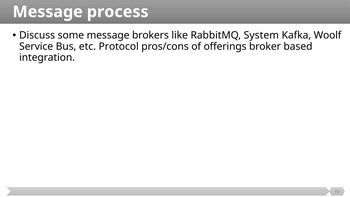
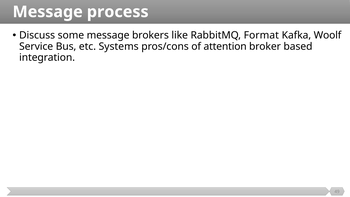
System: System -> Format
Protocol: Protocol -> Systems
offerings: offerings -> attention
